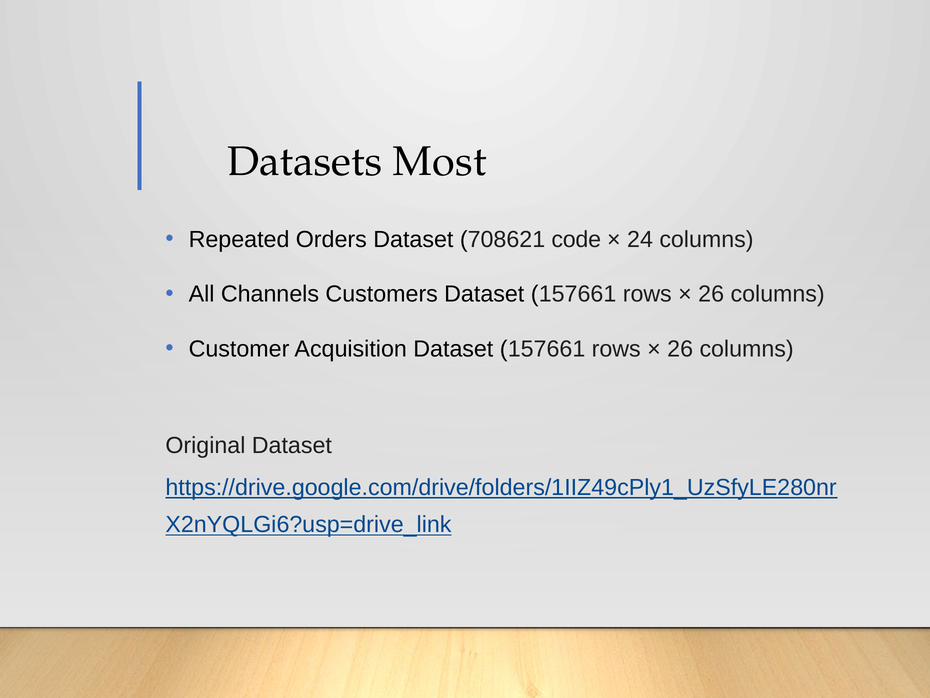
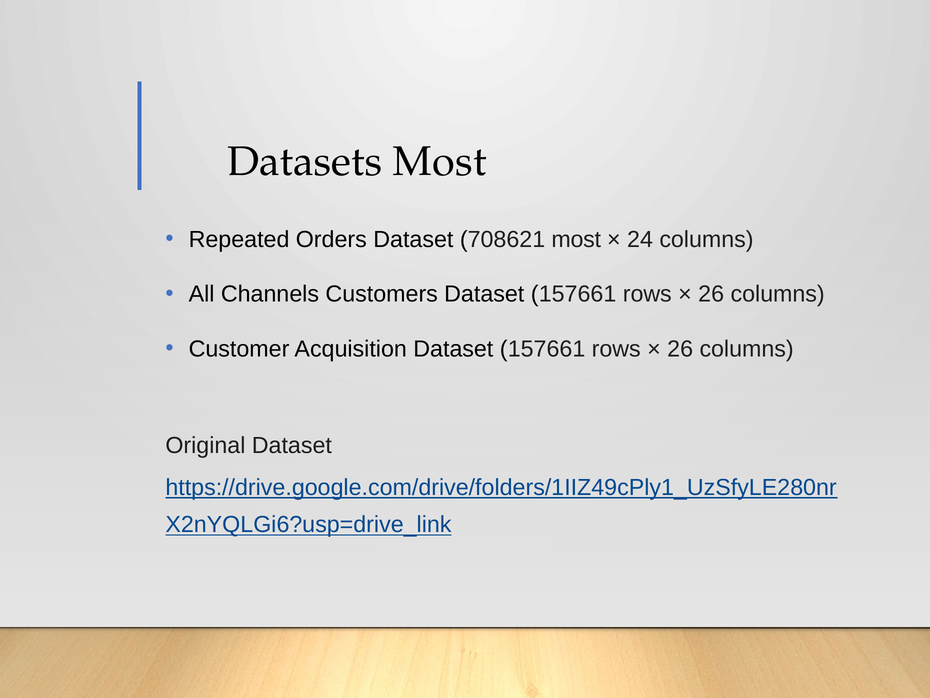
708621 code: code -> most
